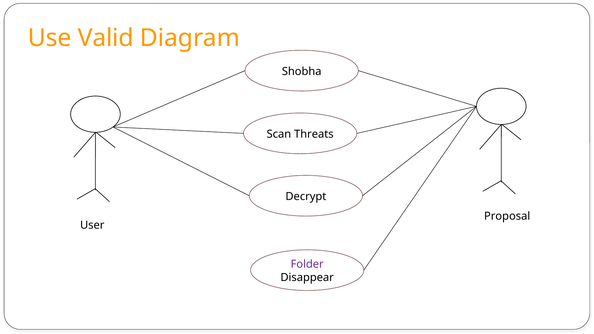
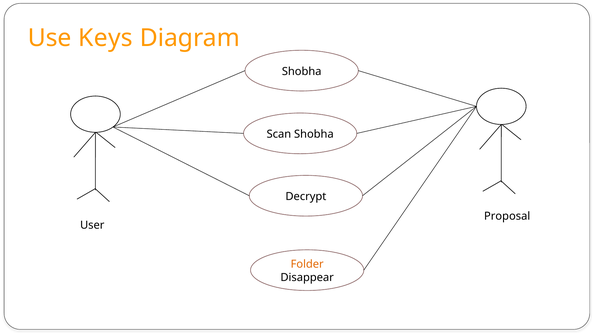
Valid: Valid -> Keys
Scan Threats: Threats -> Shobha
Folder colour: purple -> orange
